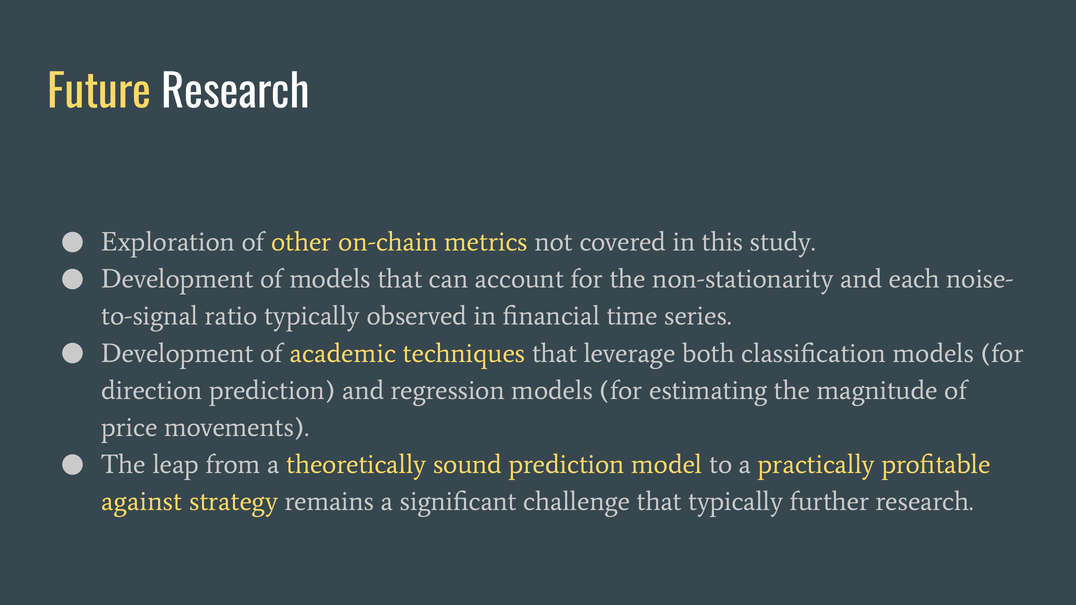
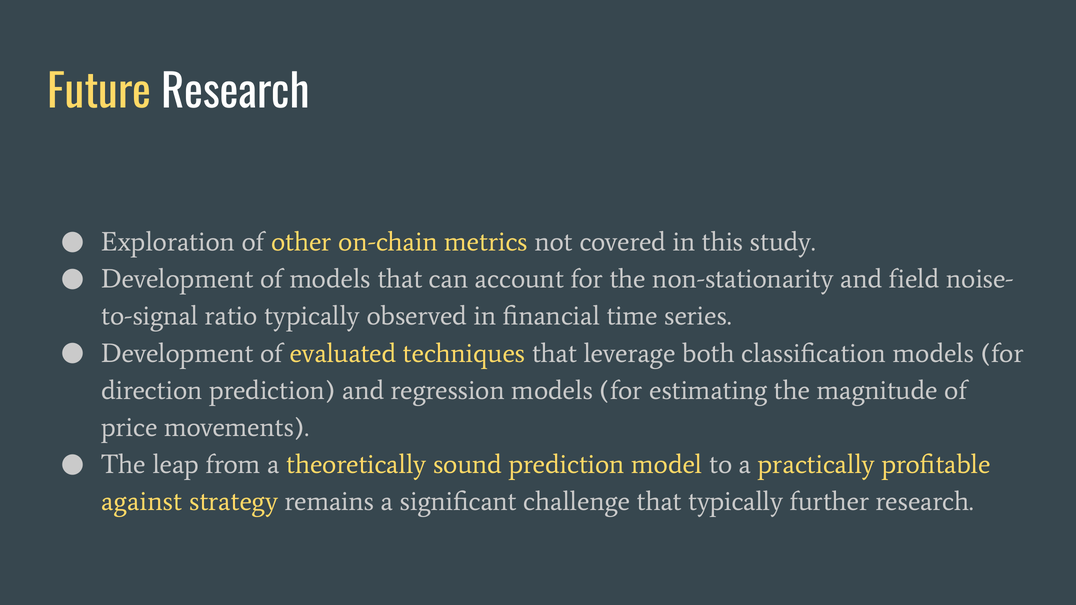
each: each -> field
academic: academic -> evaluated
